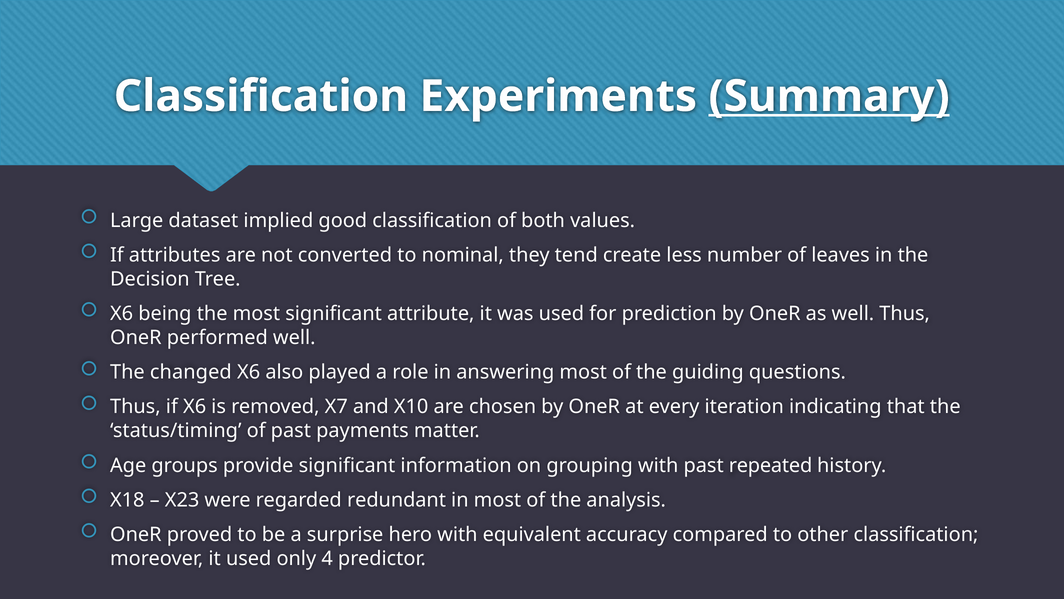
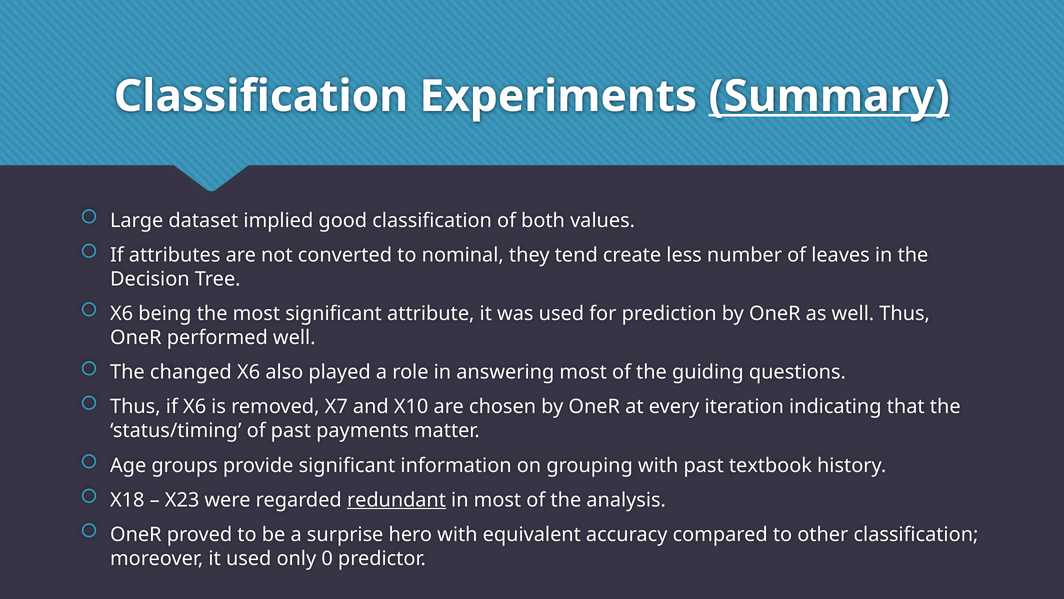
repeated: repeated -> textbook
redundant underline: none -> present
4: 4 -> 0
